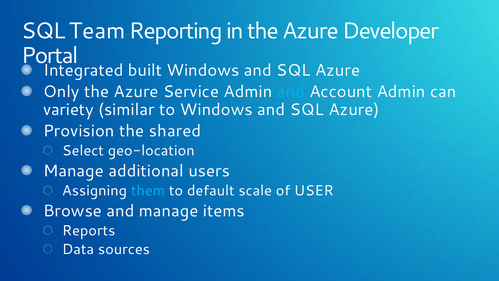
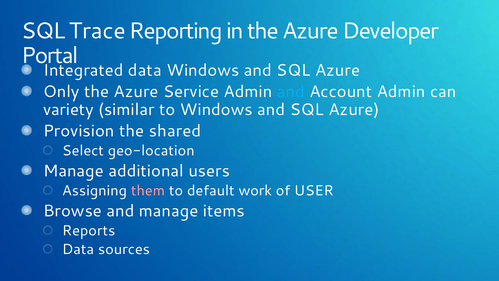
Team: Team -> Trace
Integrated built: built -> data
them colour: light blue -> pink
scale: scale -> work
